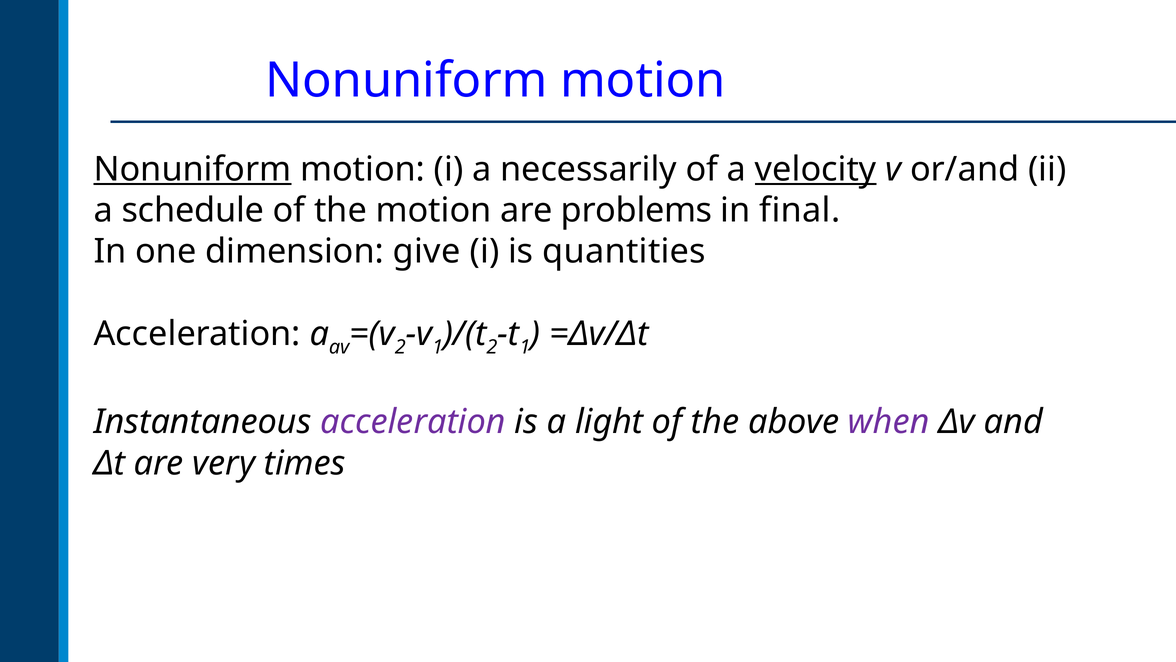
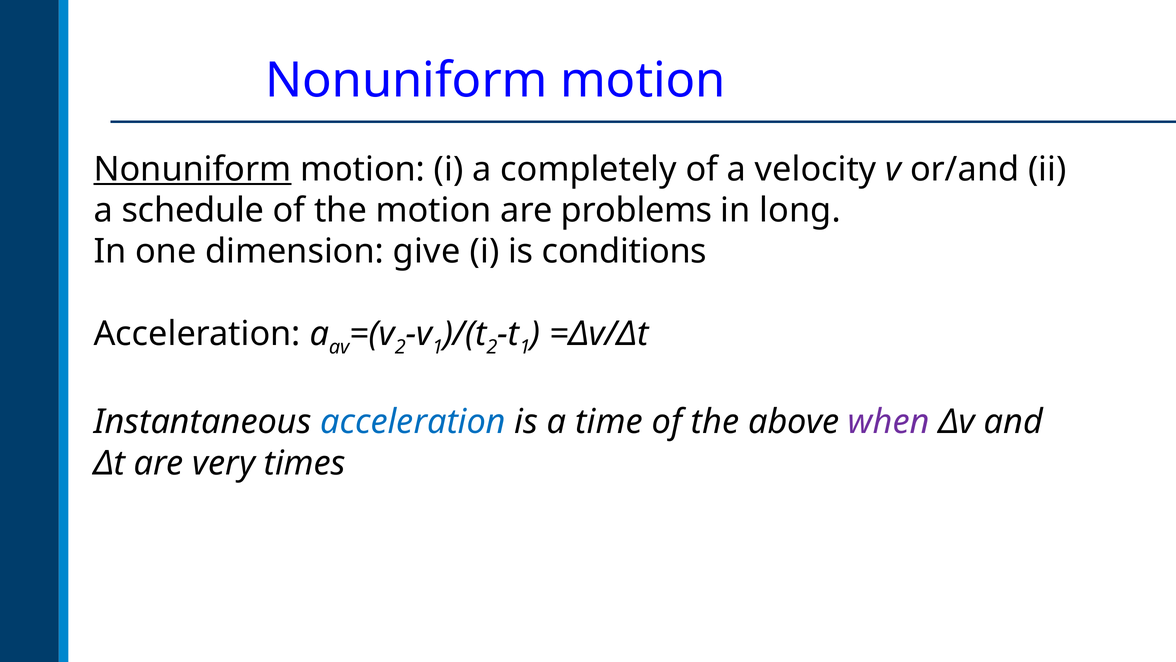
necessarily: necessarily -> completely
velocity underline: present -> none
final: final -> long
quantities: quantities -> conditions
acceleration at (413, 422) colour: purple -> blue
light: light -> time
